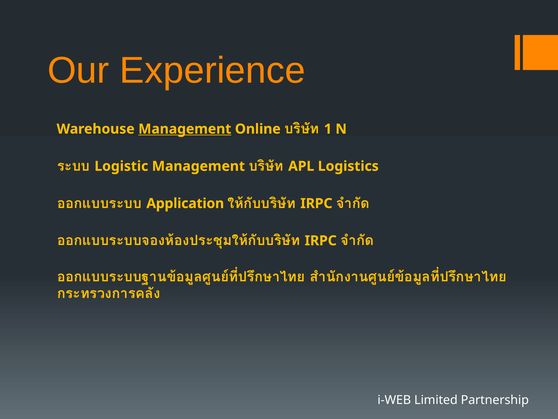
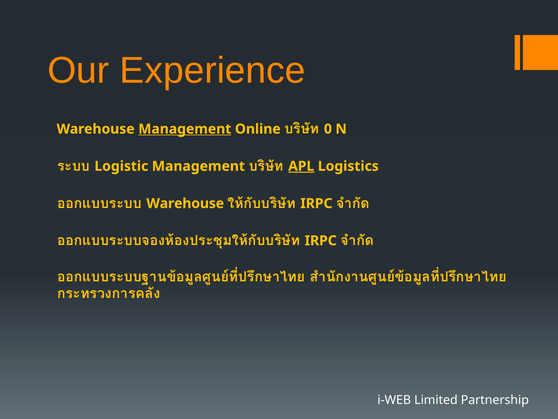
1: 1 -> 0
APL underline: none -> present
Application at (185, 203): Application -> Warehouse
